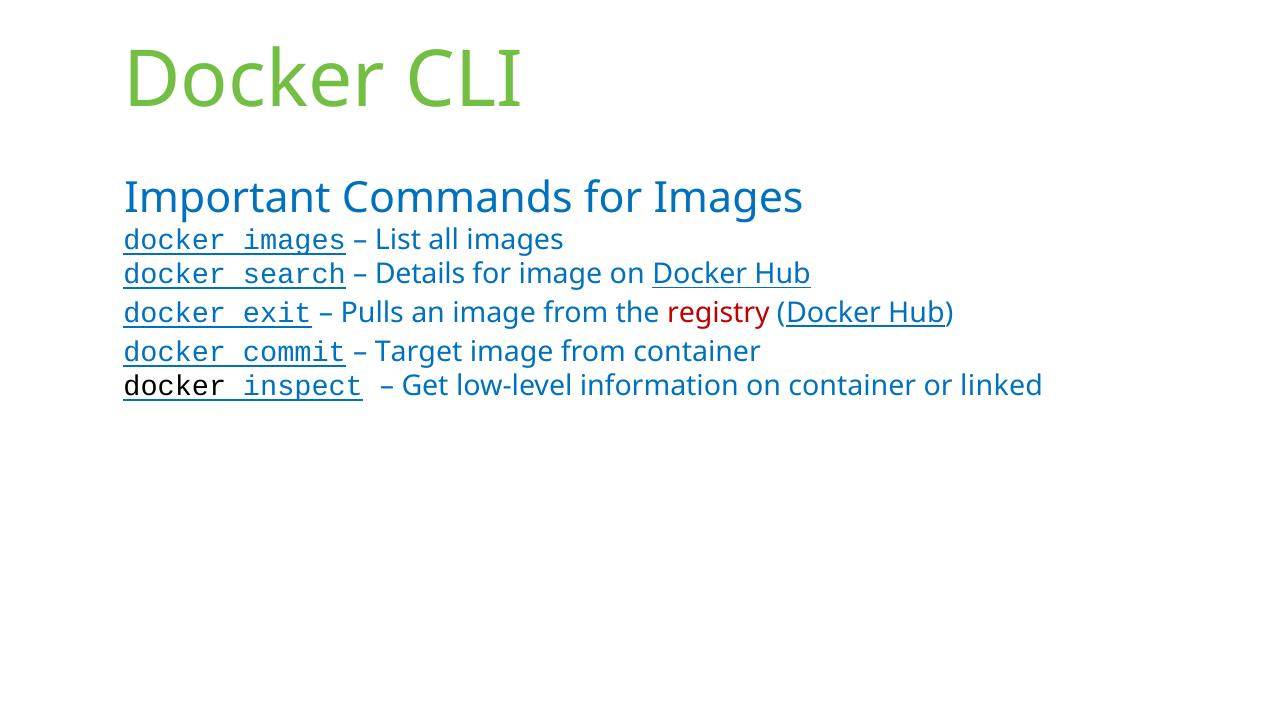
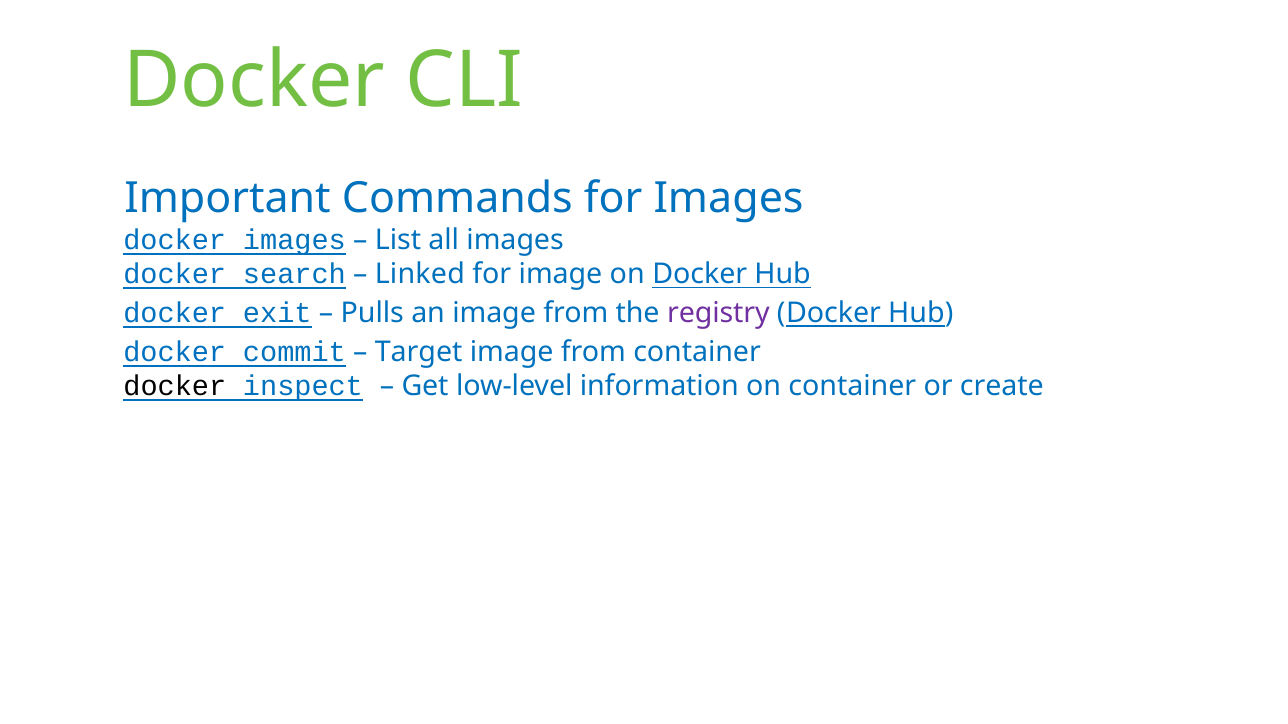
Details: Details -> Linked
registry colour: red -> purple
linked: linked -> create
